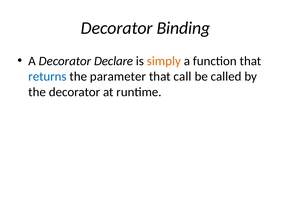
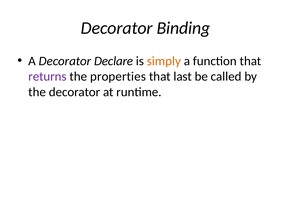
returns colour: blue -> purple
parameter: parameter -> properties
call: call -> last
